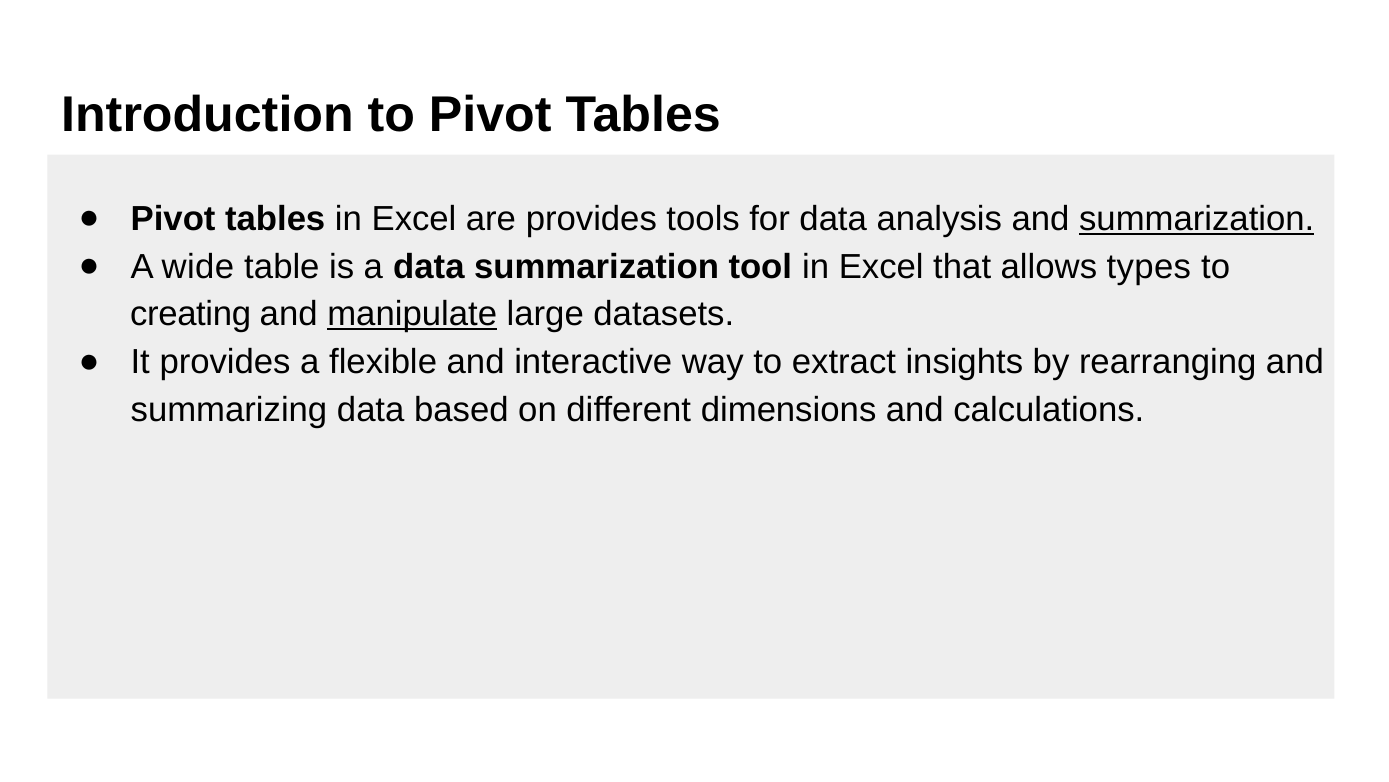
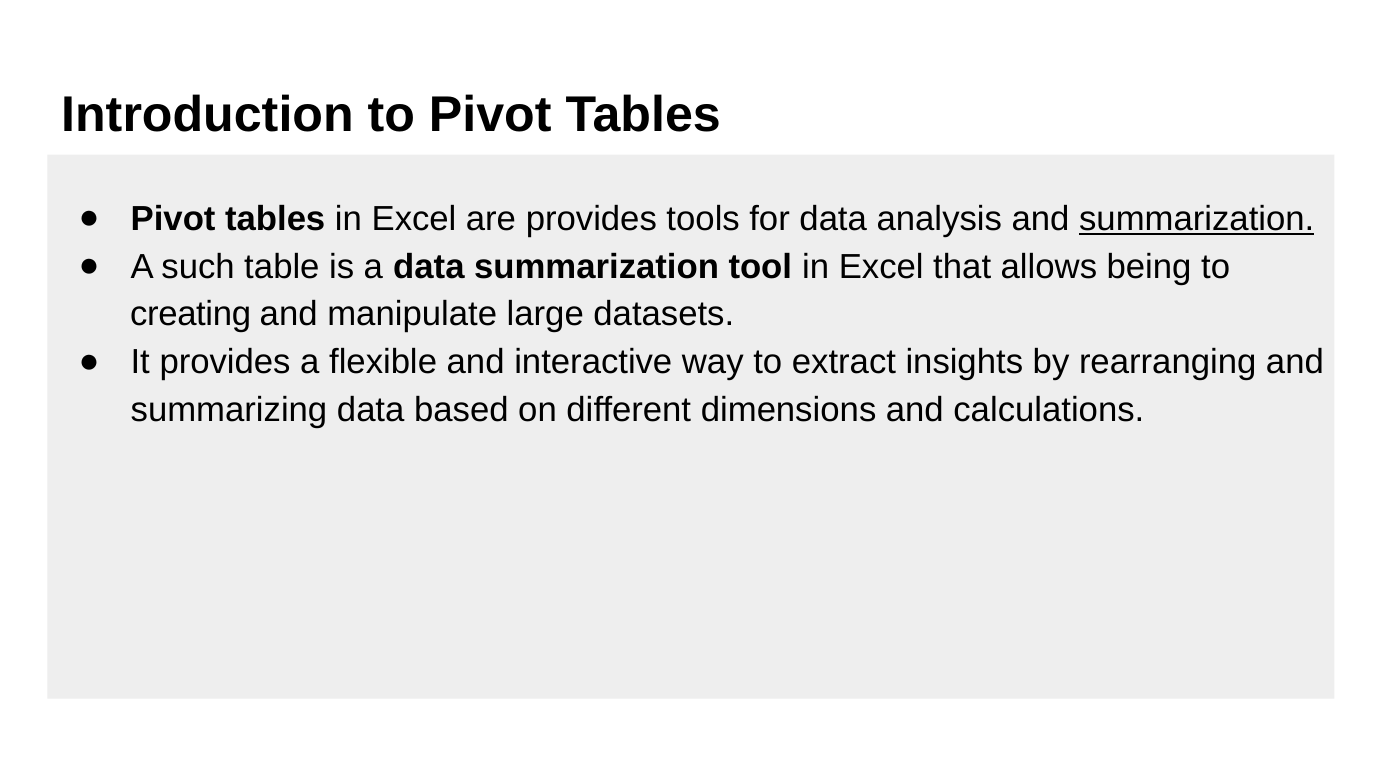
wide: wide -> such
types: types -> being
manipulate underline: present -> none
